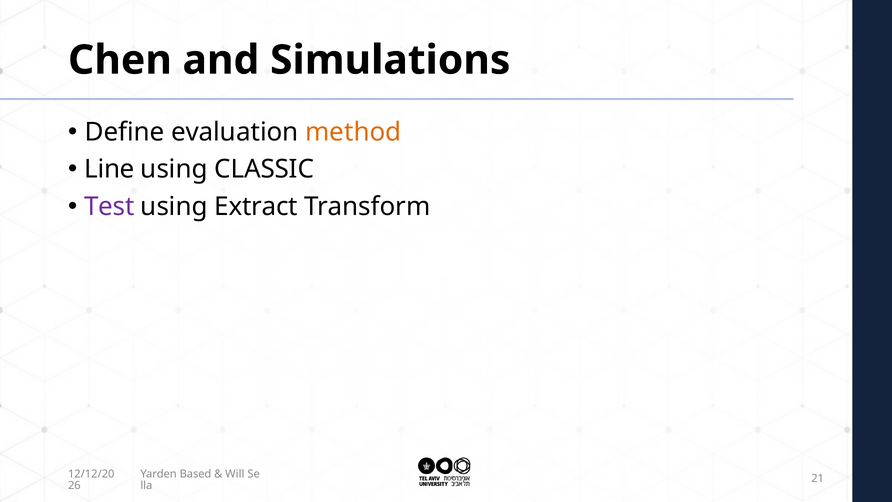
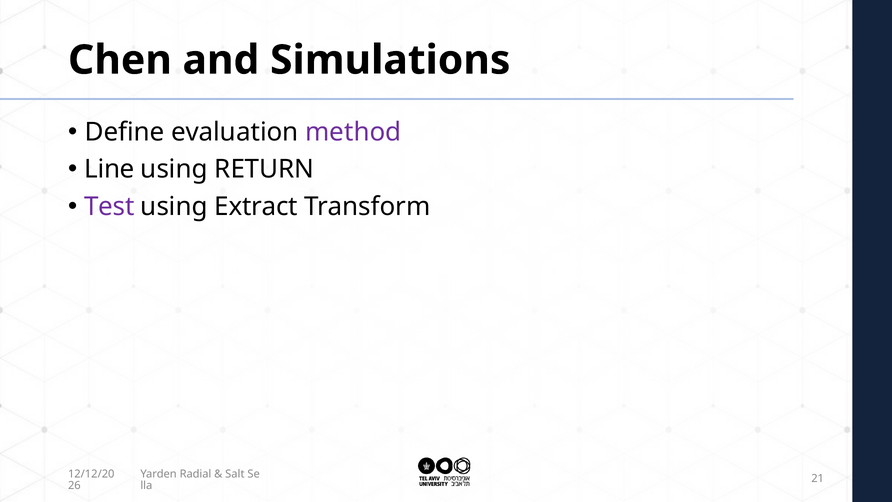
method colour: orange -> purple
CLASSIC: CLASSIC -> RETURN
Based: Based -> Radial
Will: Will -> Salt
